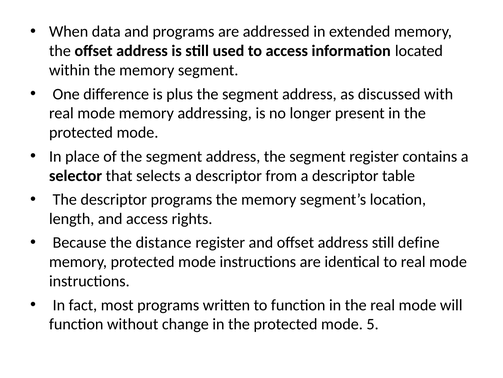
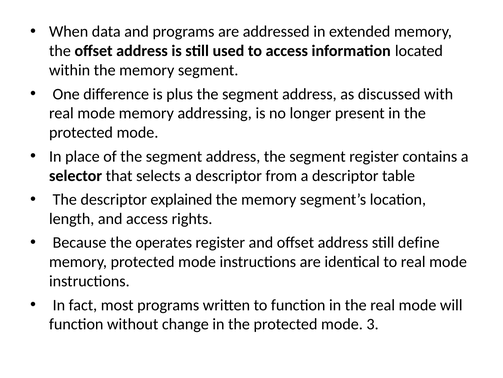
descriptor programs: programs -> explained
distance: distance -> operates
5: 5 -> 3
